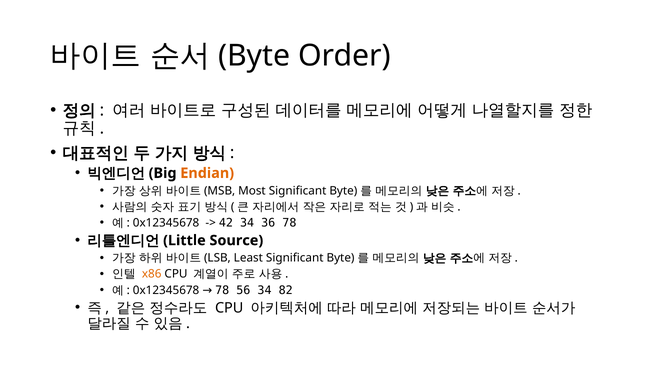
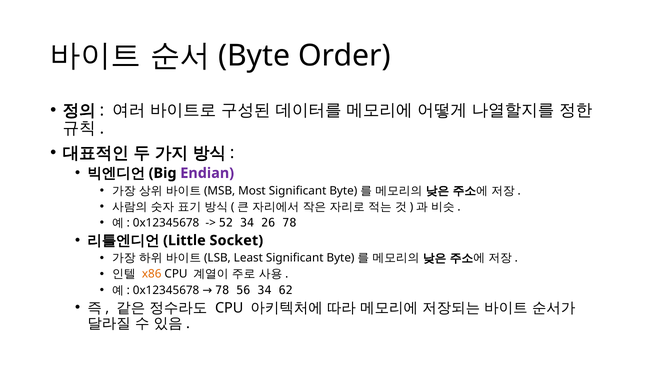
Endian colour: orange -> purple
42: 42 -> 52
36: 36 -> 26
Source: Source -> Socket
82: 82 -> 62
